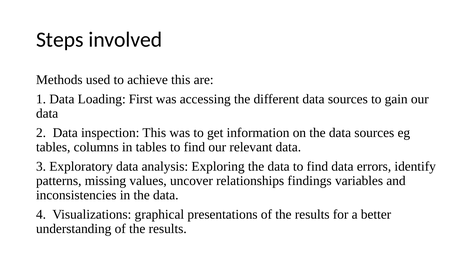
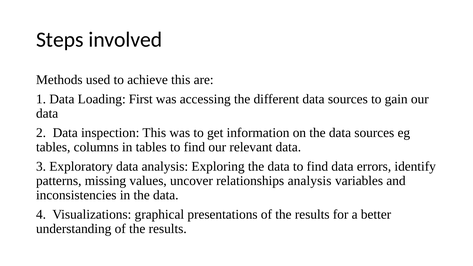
relationships findings: findings -> analysis
